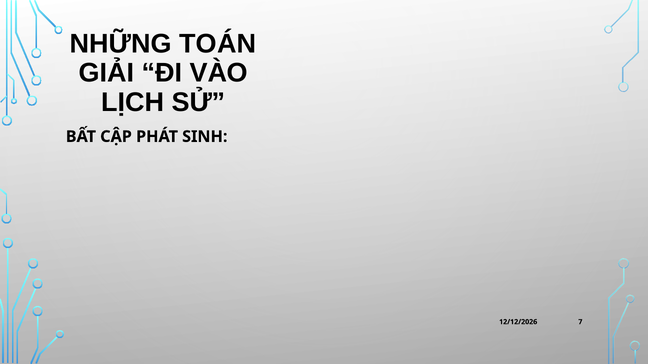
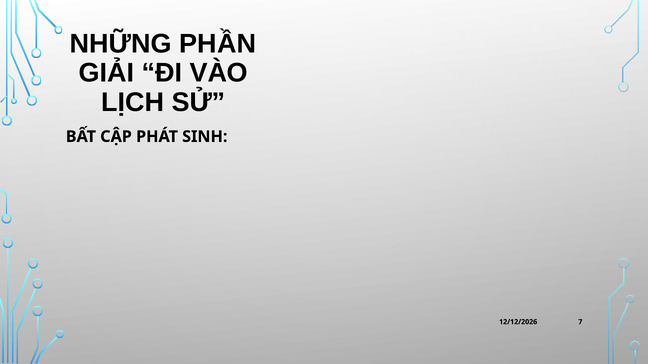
TOÁN: TOÁN -> PHẦN
